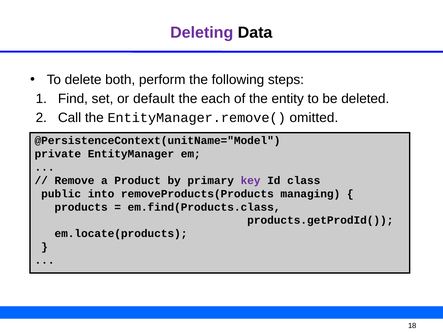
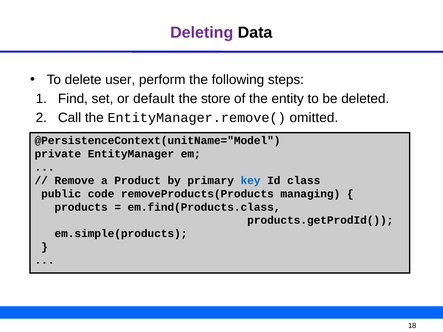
both: both -> user
each: each -> store
key colour: purple -> blue
into: into -> code
em.locate(products: em.locate(products -> em.simple(products
